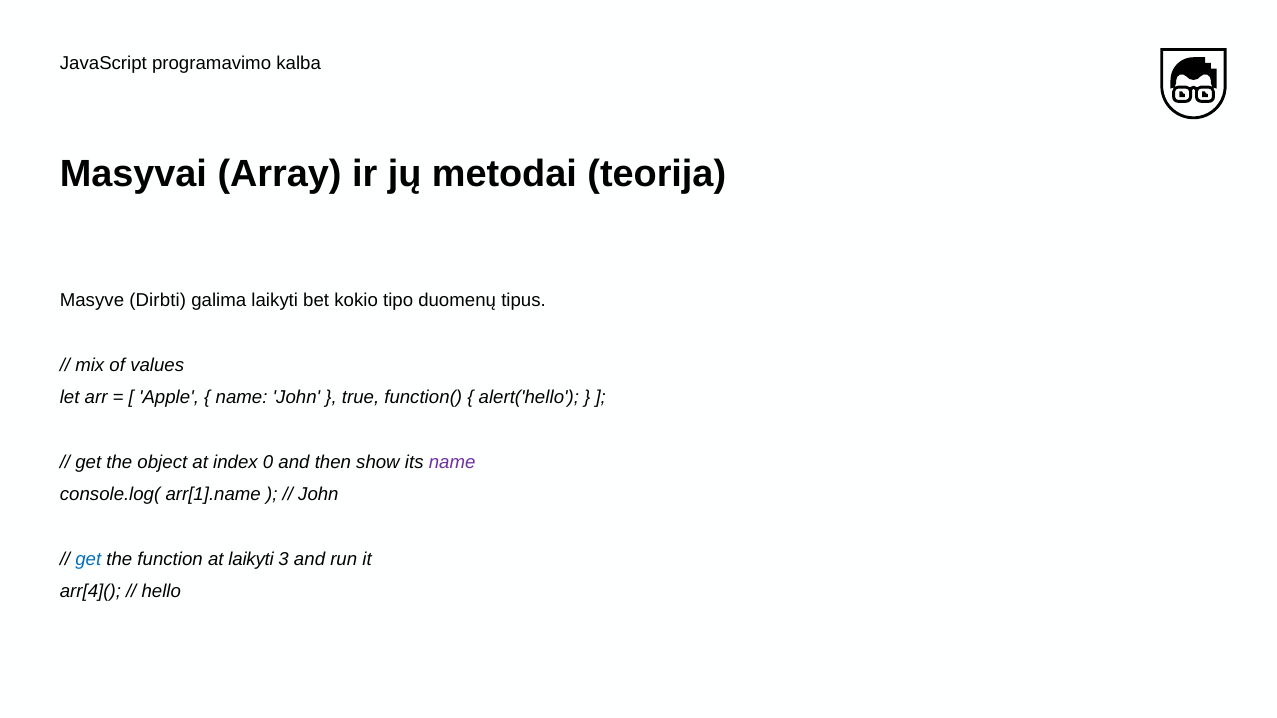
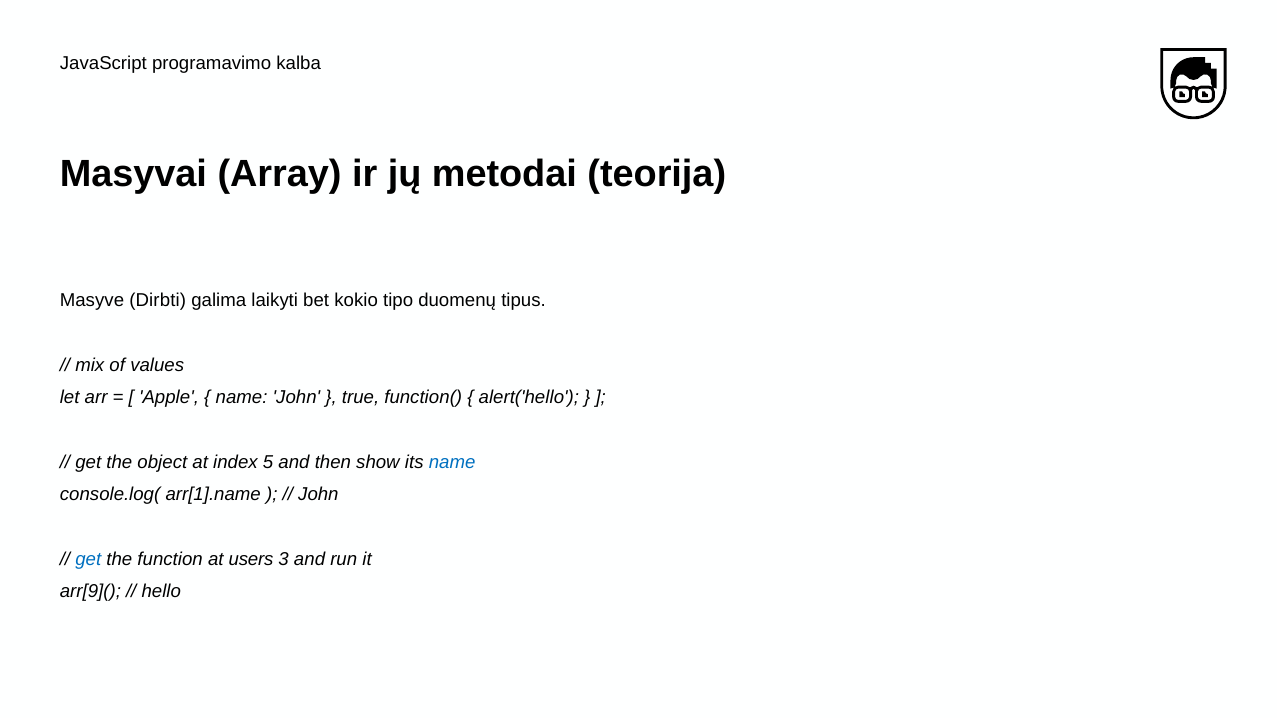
0: 0 -> 5
name at (452, 462) colour: purple -> blue
at laikyti: laikyti -> users
arr[4](: arr[4]( -> arr[9](
